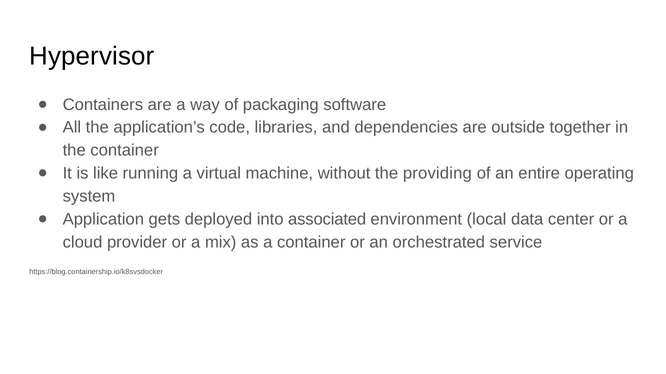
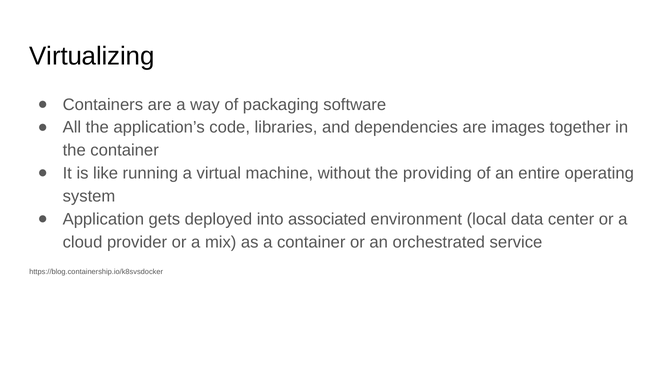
Hypervisor: Hypervisor -> Virtualizing
outside: outside -> images
